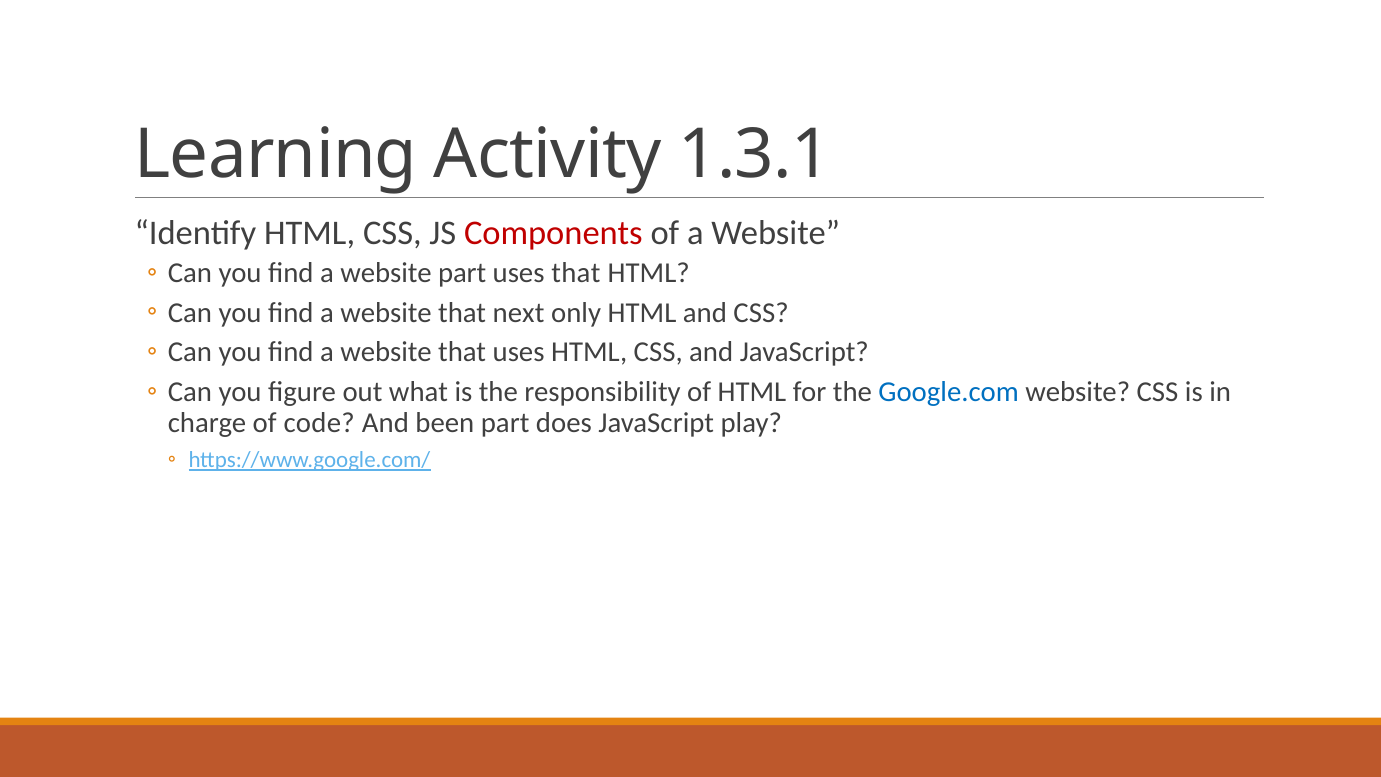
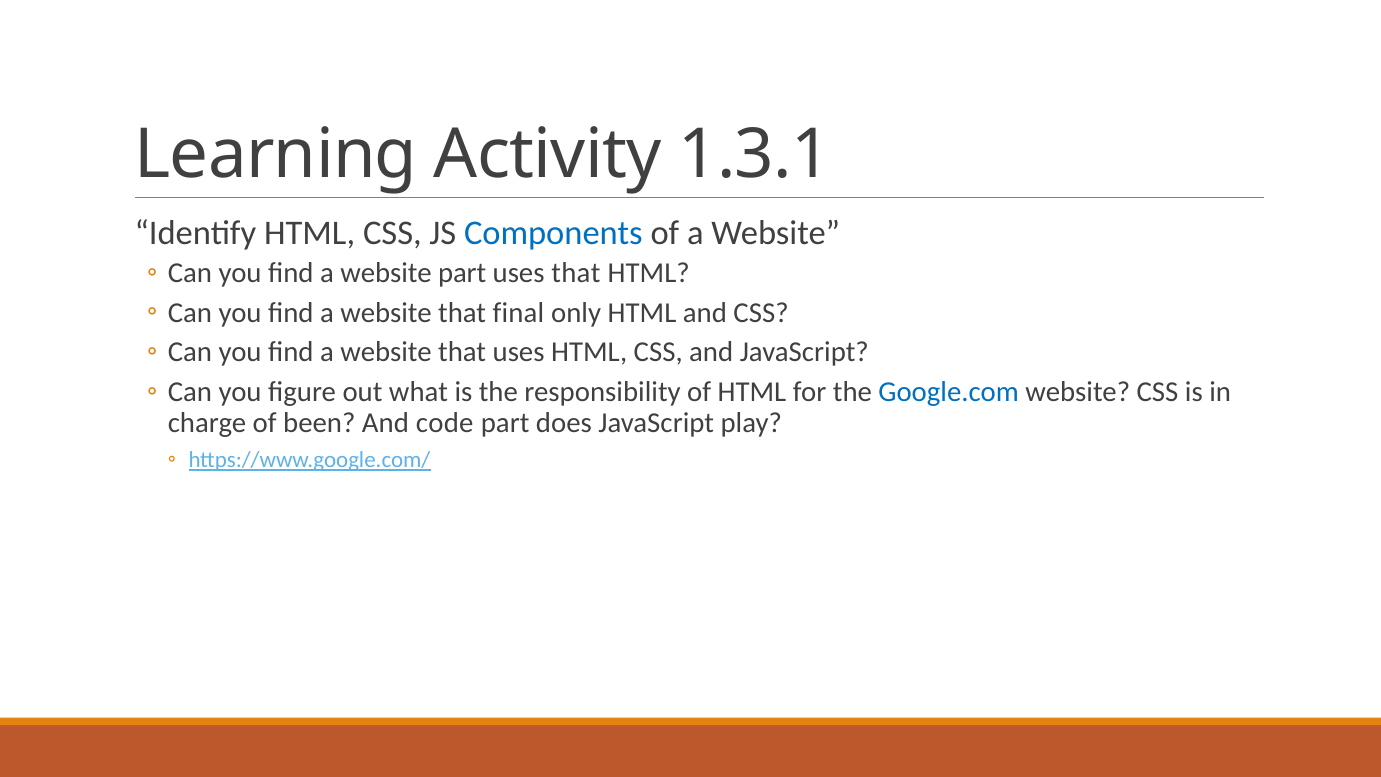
Components colour: red -> blue
next: next -> final
code: code -> been
been: been -> code
